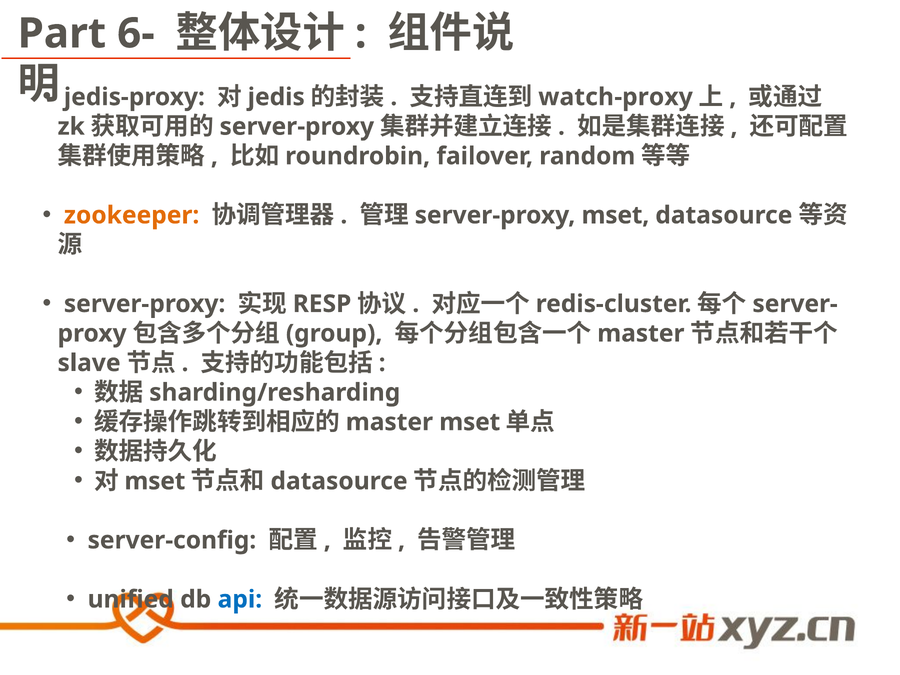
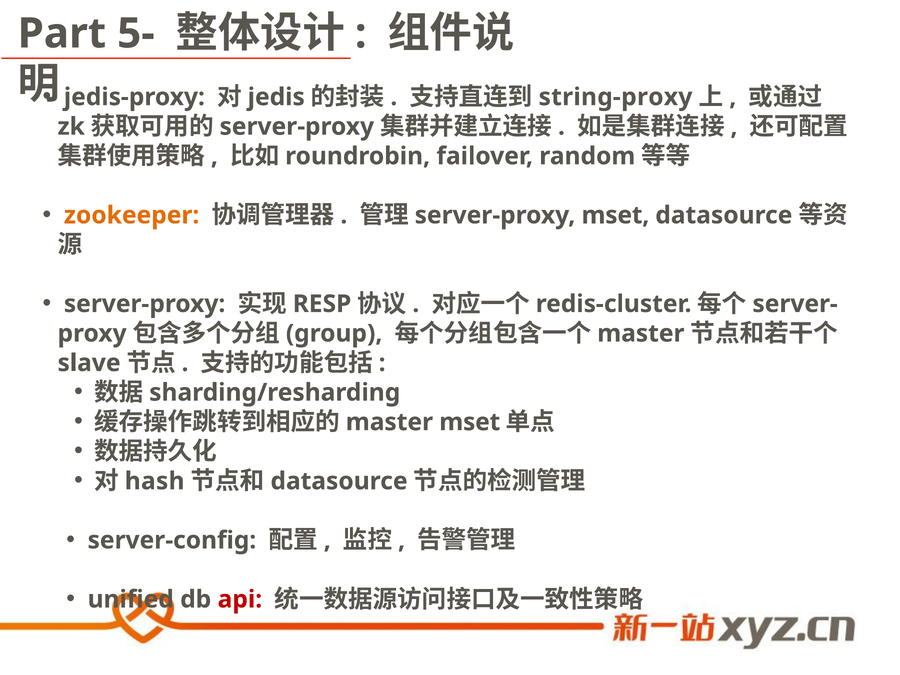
6-: 6- -> 5-
watch-proxy: watch-proxy -> string-proxy
mset at (155, 481): mset -> hash
api colour: blue -> red
